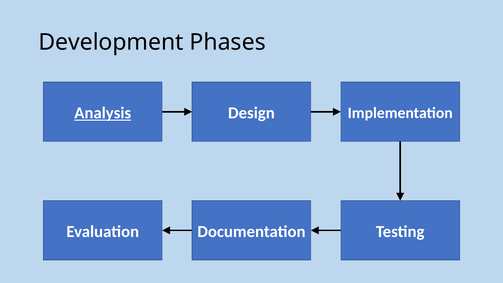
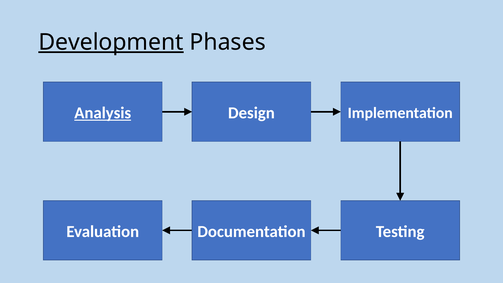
Development underline: none -> present
